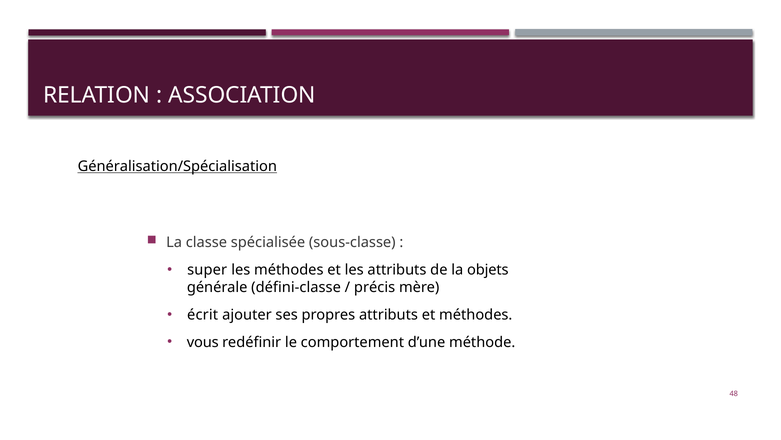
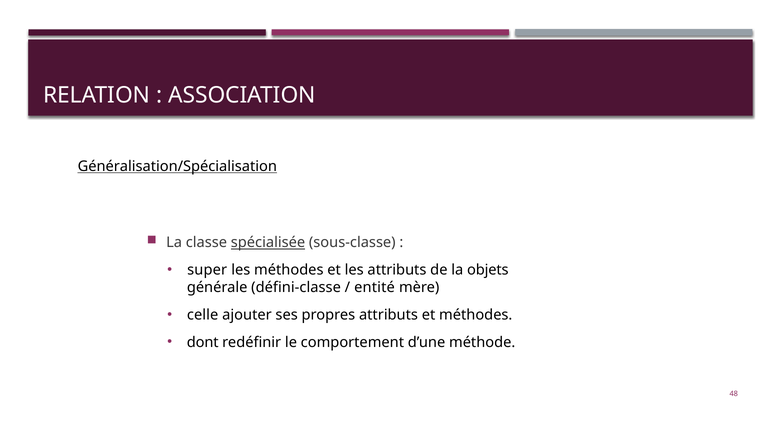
spécialisée underline: none -> present
précis: précis -> entité
écrit: écrit -> celle
vous: vous -> dont
